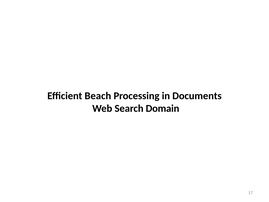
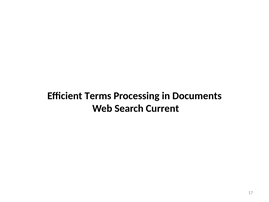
Beach: Beach -> Terms
Domain: Domain -> Current
